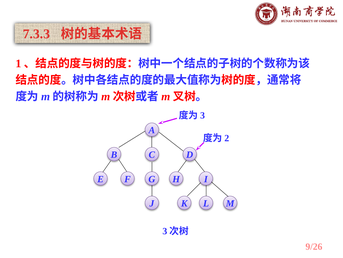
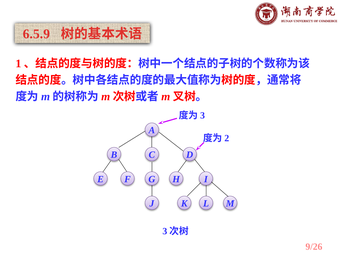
7.3.3: 7.3.3 -> 6.5.9
